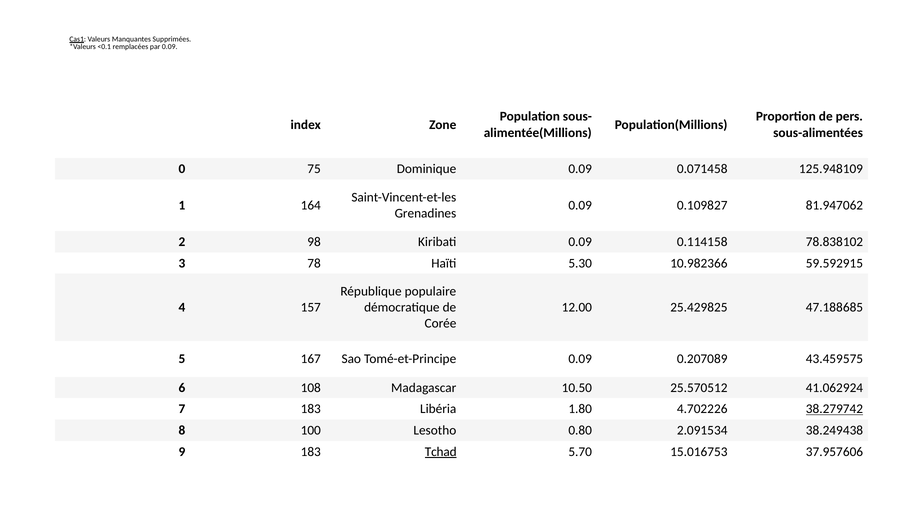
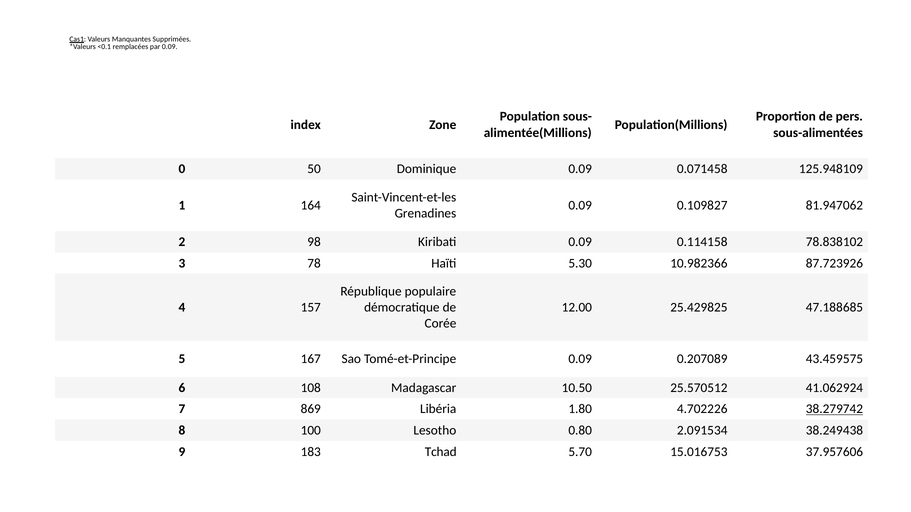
75: 75 -> 50
59.592915: 59.592915 -> 87.723926
7 183: 183 -> 869
Tchad underline: present -> none
